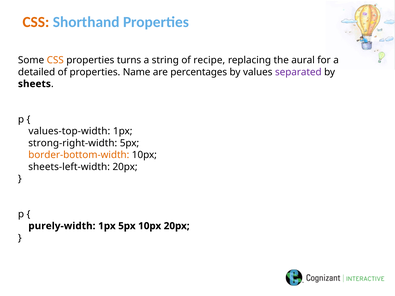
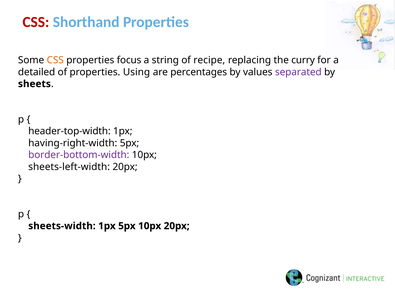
CSS at (36, 22) colour: orange -> red
turns: turns -> focus
aural: aural -> curry
Name: Name -> Using
values-top-width: values-top-width -> header-top-width
strong-right-width: strong-right-width -> having-right-width
border-bottom-width colour: orange -> purple
purely-width: purely-width -> sheets-width
